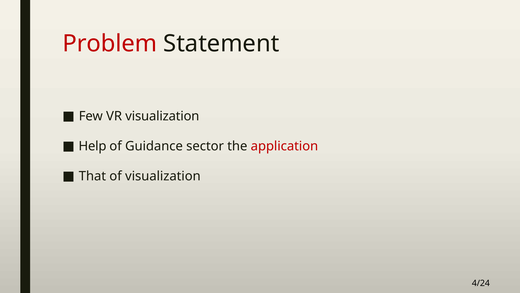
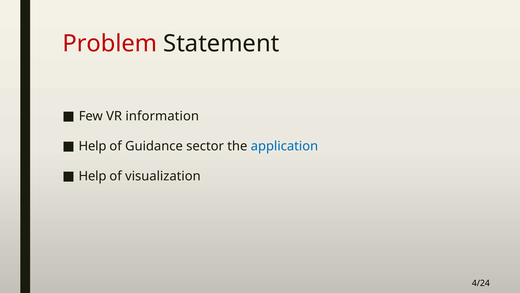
VR visualization: visualization -> information
application colour: red -> blue
That at (92, 176): That -> Help
